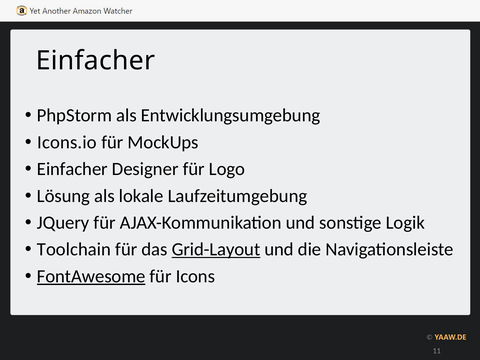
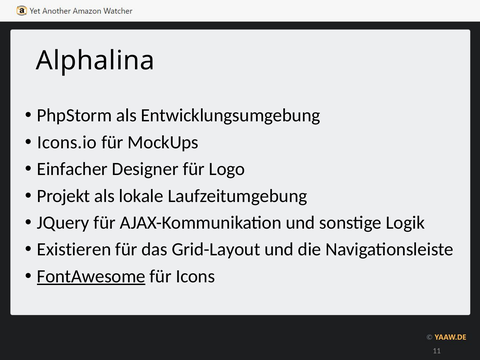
Einfacher at (95, 61): Einfacher -> Alphalina
Lösung: Lösung -> Projekt
Toolchain: Toolchain -> Existieren
Grid-Layout underline: present -> none
